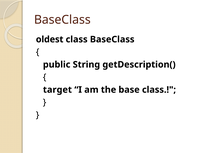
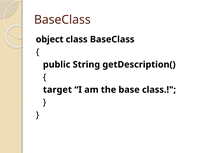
oldest: oldest -> object
